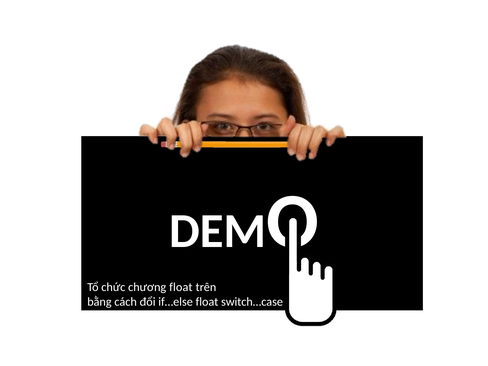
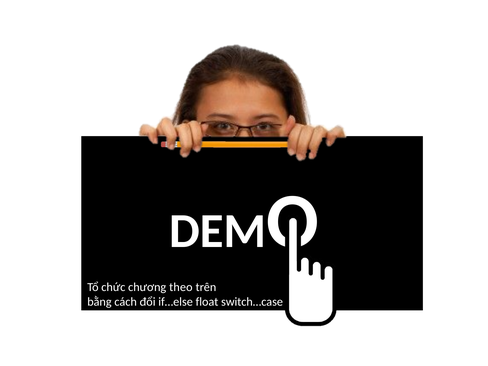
chương float: float -> theo
